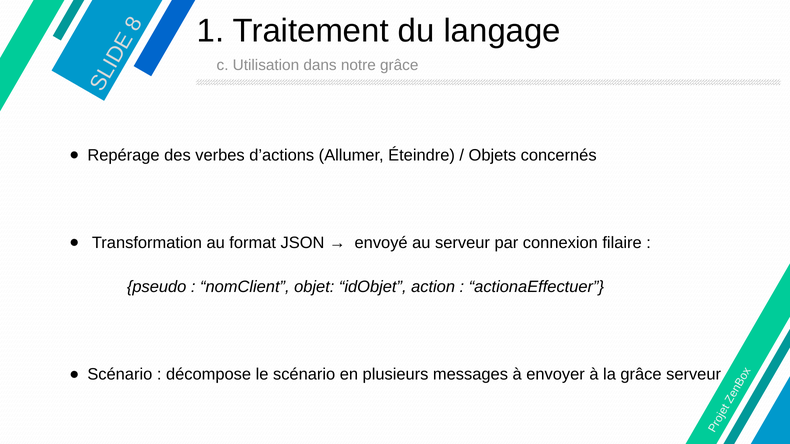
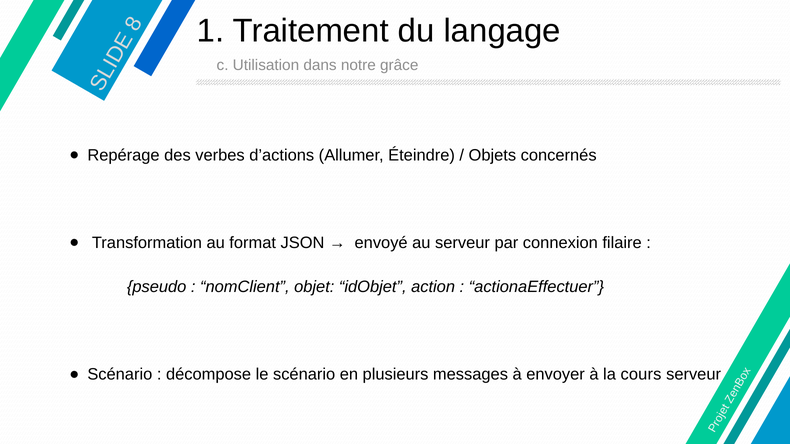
la grâce: grâce -> cours
